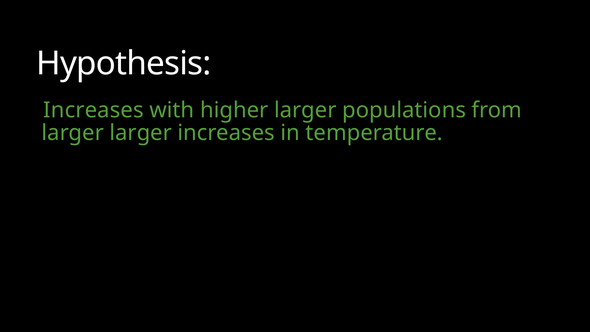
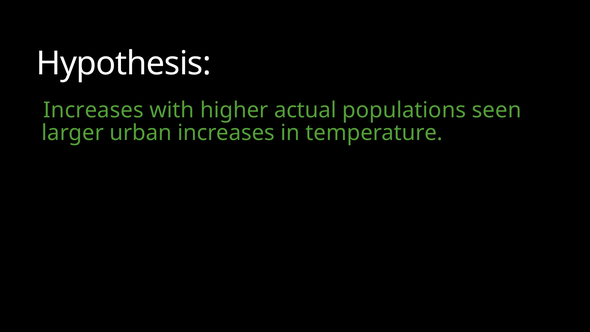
higher larger: larger -> actual
from: from -> seen
larger larger: larger -> urban
